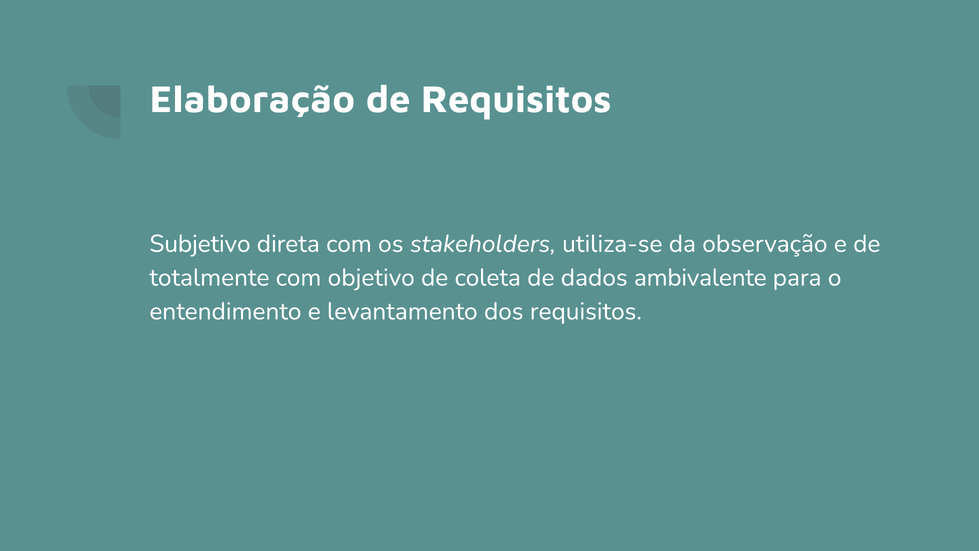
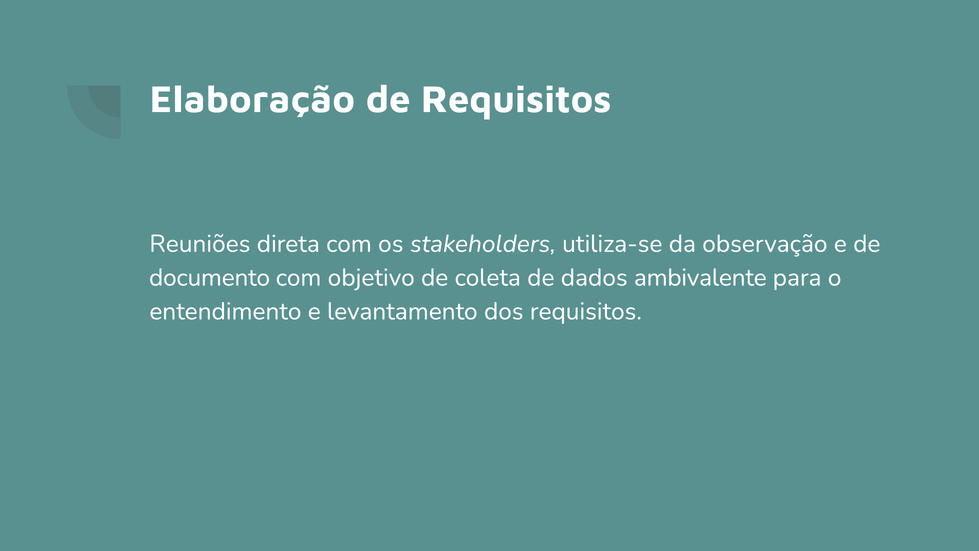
Subjetivo: Subjetivo -> Reuniões
totalmente: totalmente -> documento
